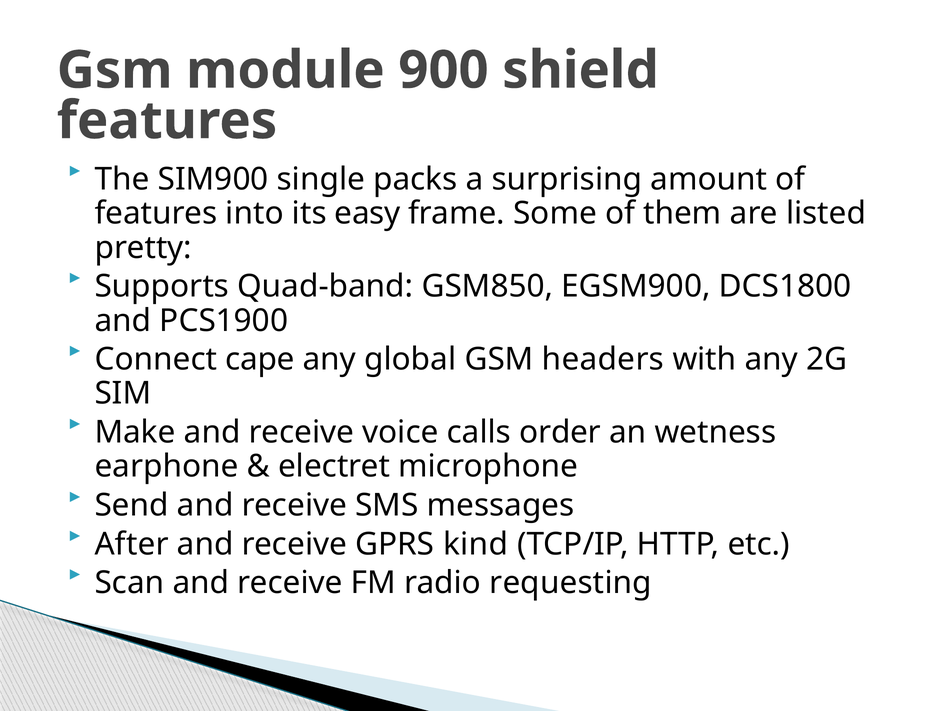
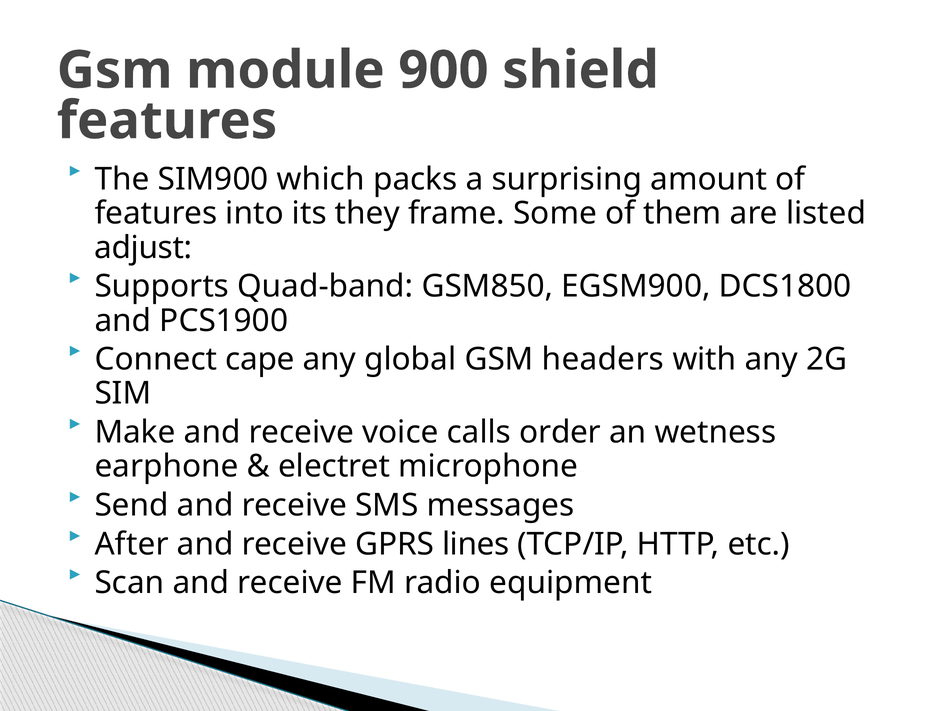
single: single -> which
easy: easy -> they
pretty: pretty -> adjust
kind: kind -> lines
requesting: requesting -> equipment
